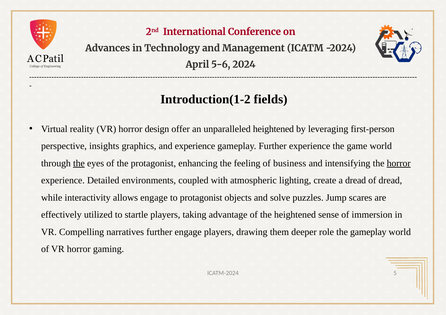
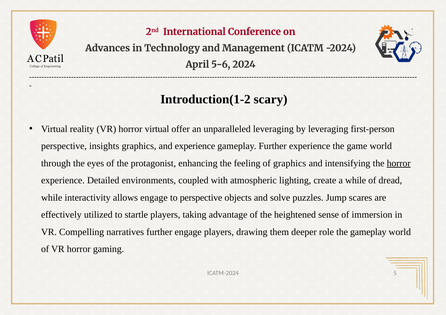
fields: fields -> scary
horror design: design -> virtual
unparalleled heightened: heightened -> leveraging
the at (79, 163) underline: present -> none
of business: business -> graphics
a dread: dread -> while
to protagonist: protagonist -> perspective
